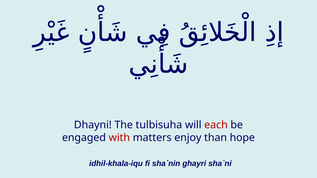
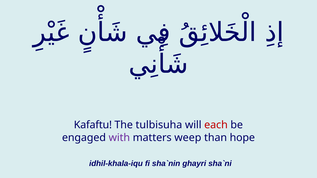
Dhayni: Dhayni -> Kafaftu
with colour: red -> purple
enjoy: enjoy -> weep
